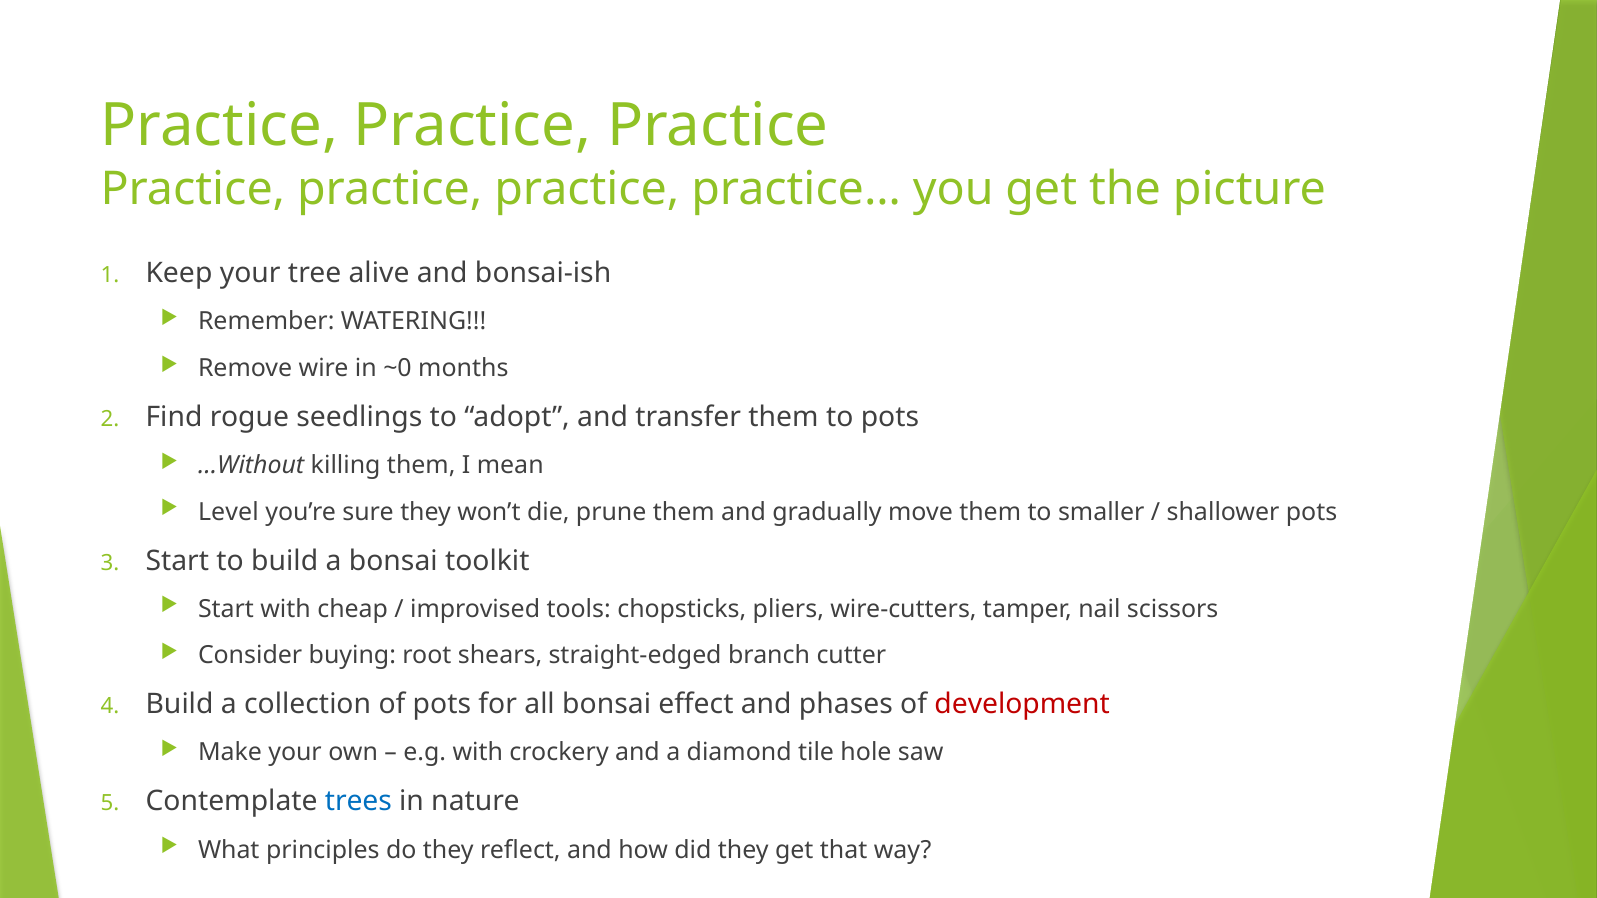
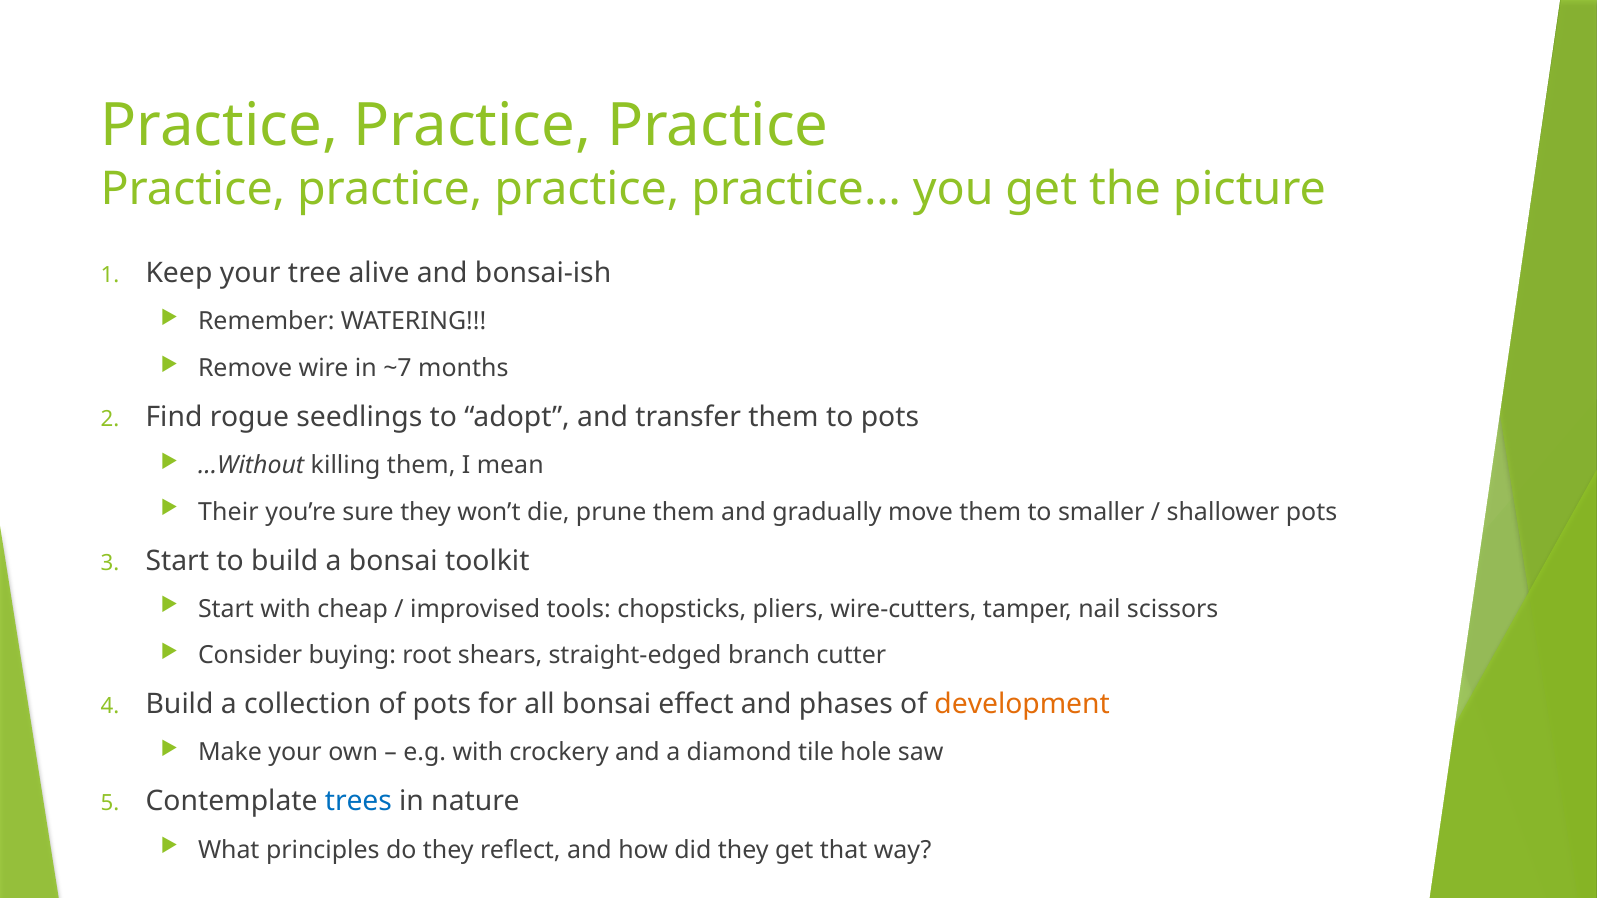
~0: ~0 -> ~7
Level: Level -> Their
development colour: red -> orange
